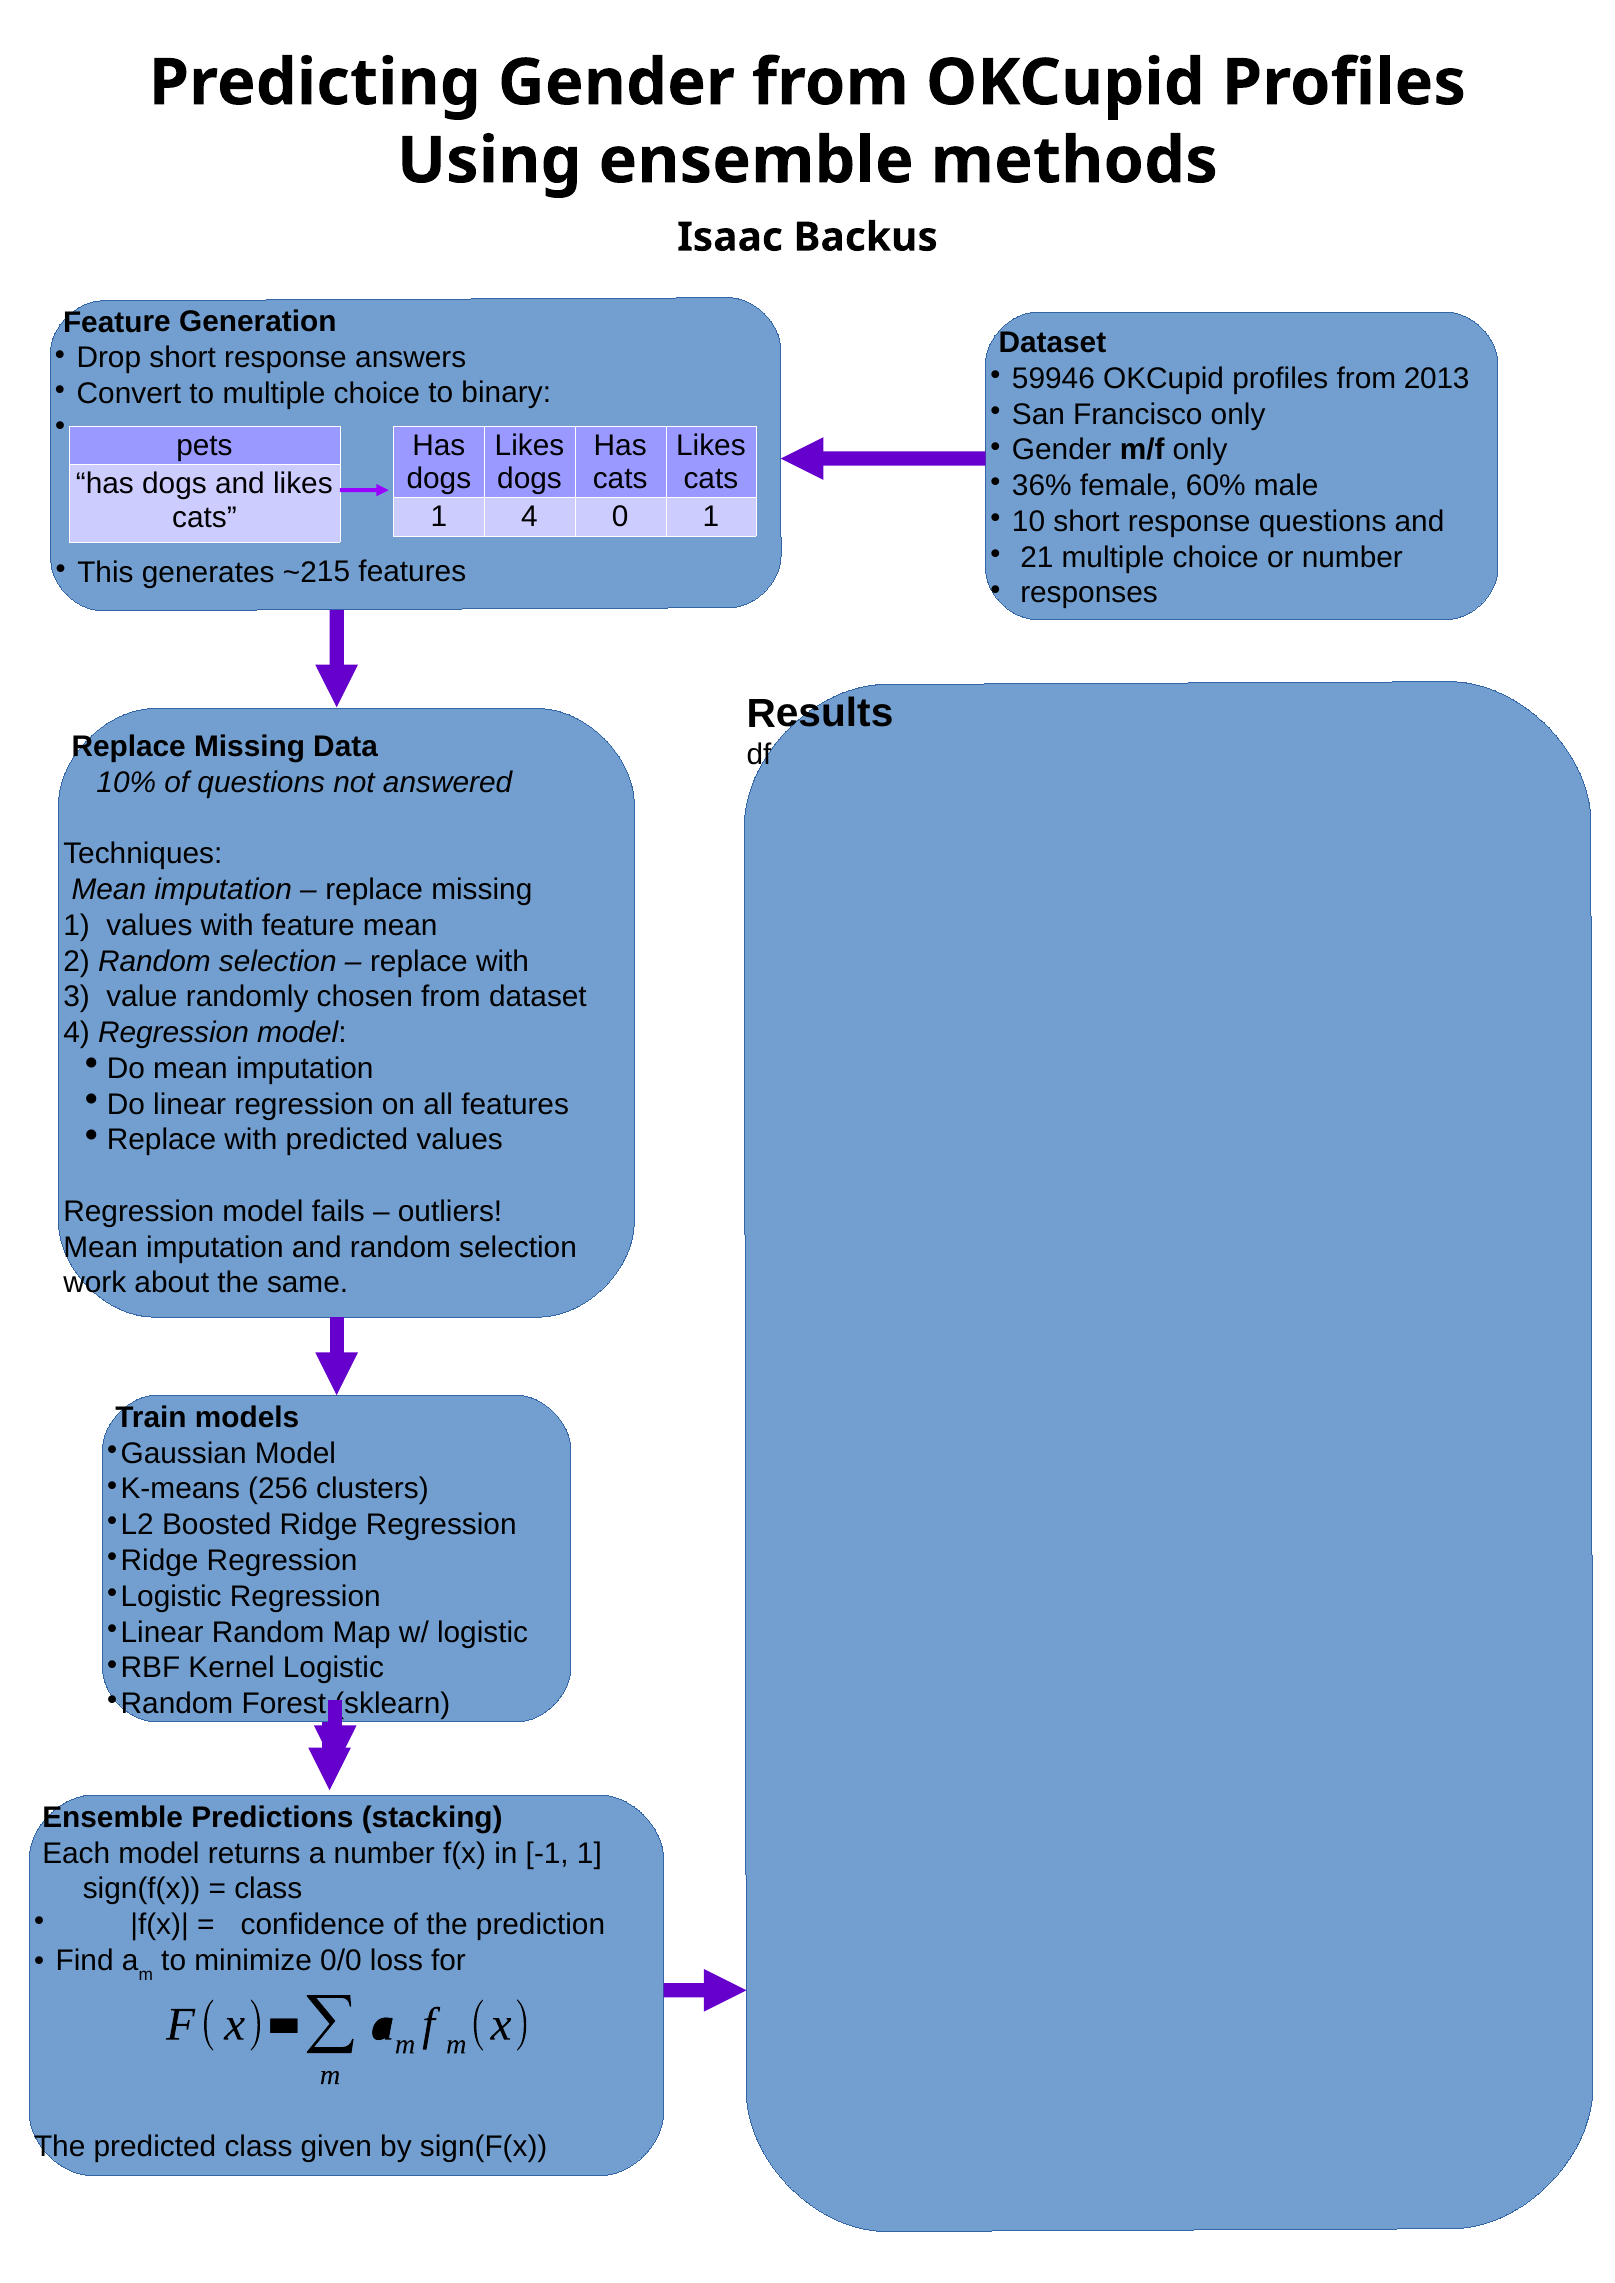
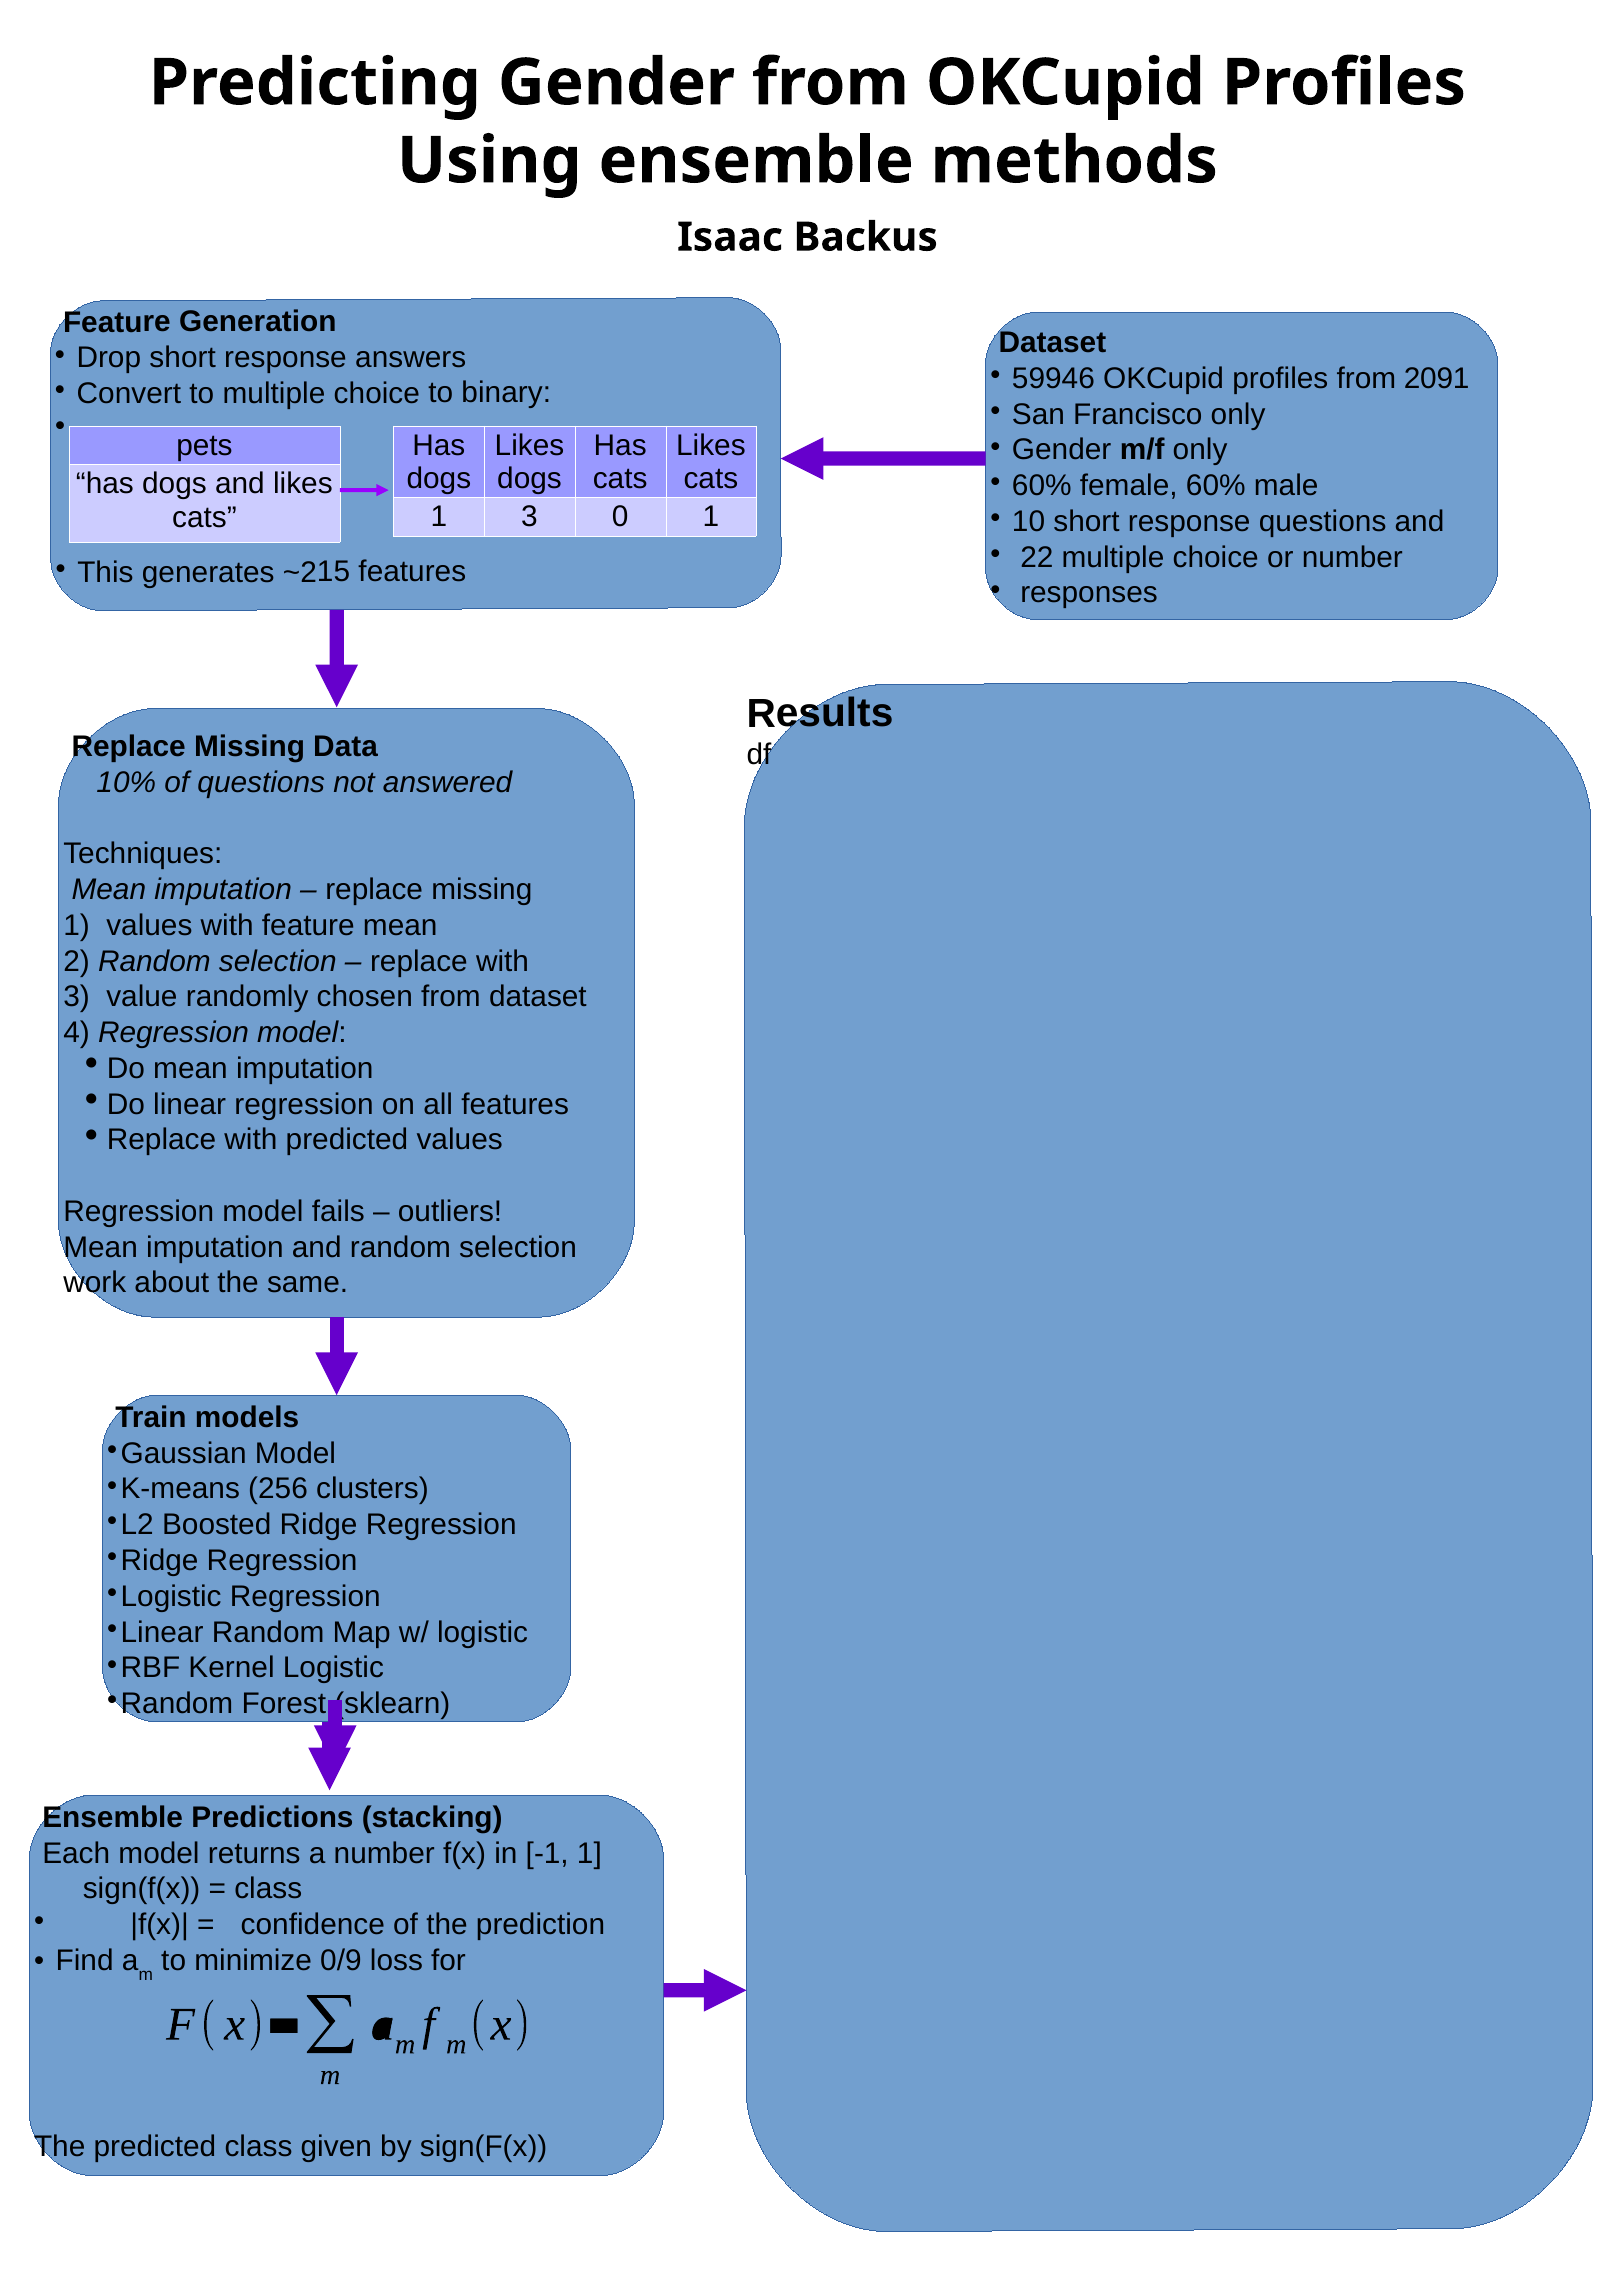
2013: 2013 -> 2091
36% at (1042, 486): 36% -> 60%
1 4: 4 -> 3
21: 21 -> 22
0/0: 0/0 -> 0/9
